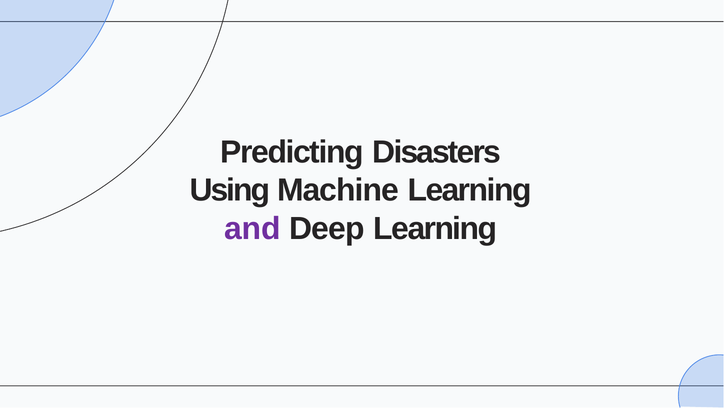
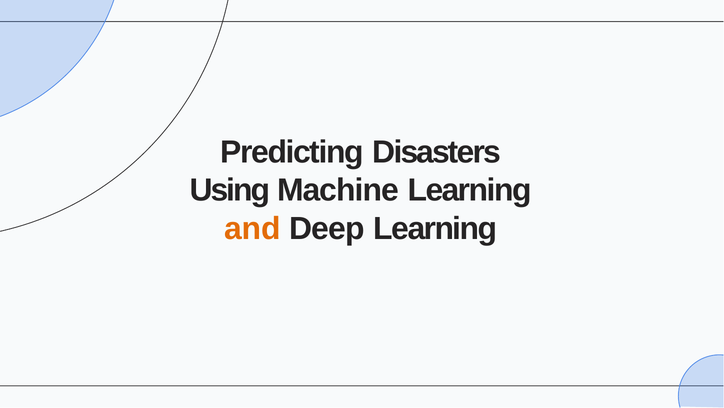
and colour: purple -> orange
